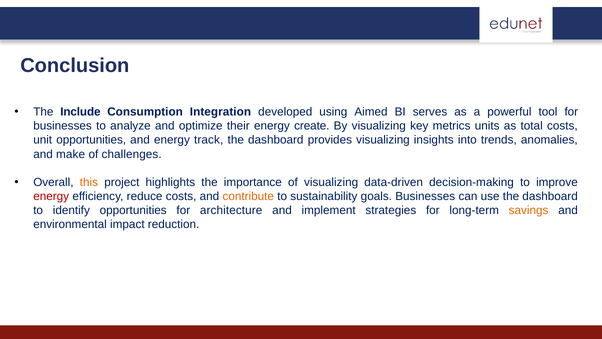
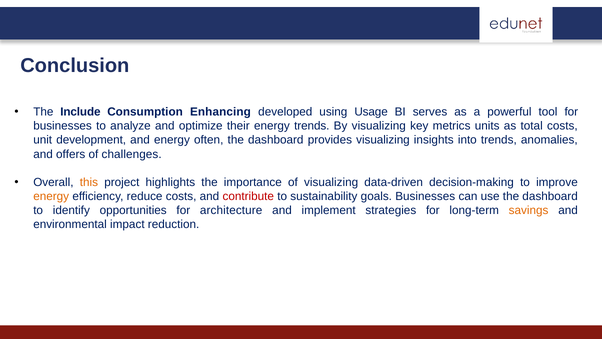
Integration: Integration -> Enhancing
Aimed: Aimed -> Usage
energy create: create -> trends
unit opportunities: opportunities -> development
track: track -> often
make: make -> offers
energy at (51, 196) colour: red -> orange
contribute colour: orange -> red
